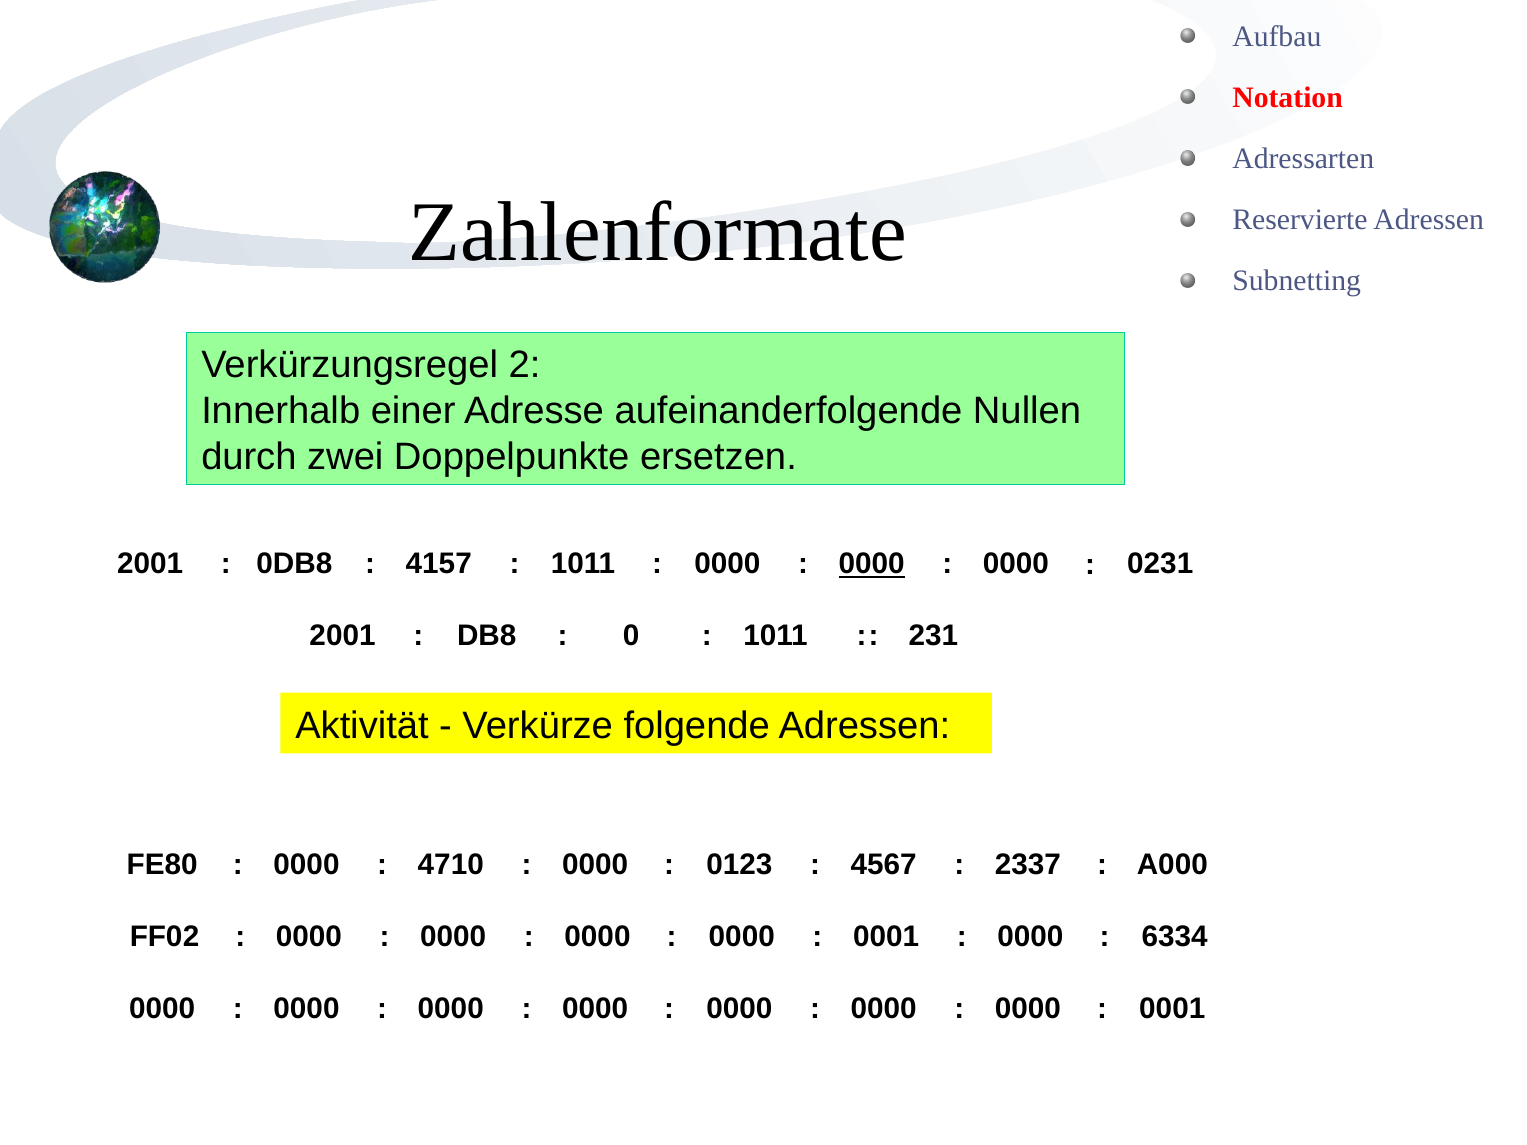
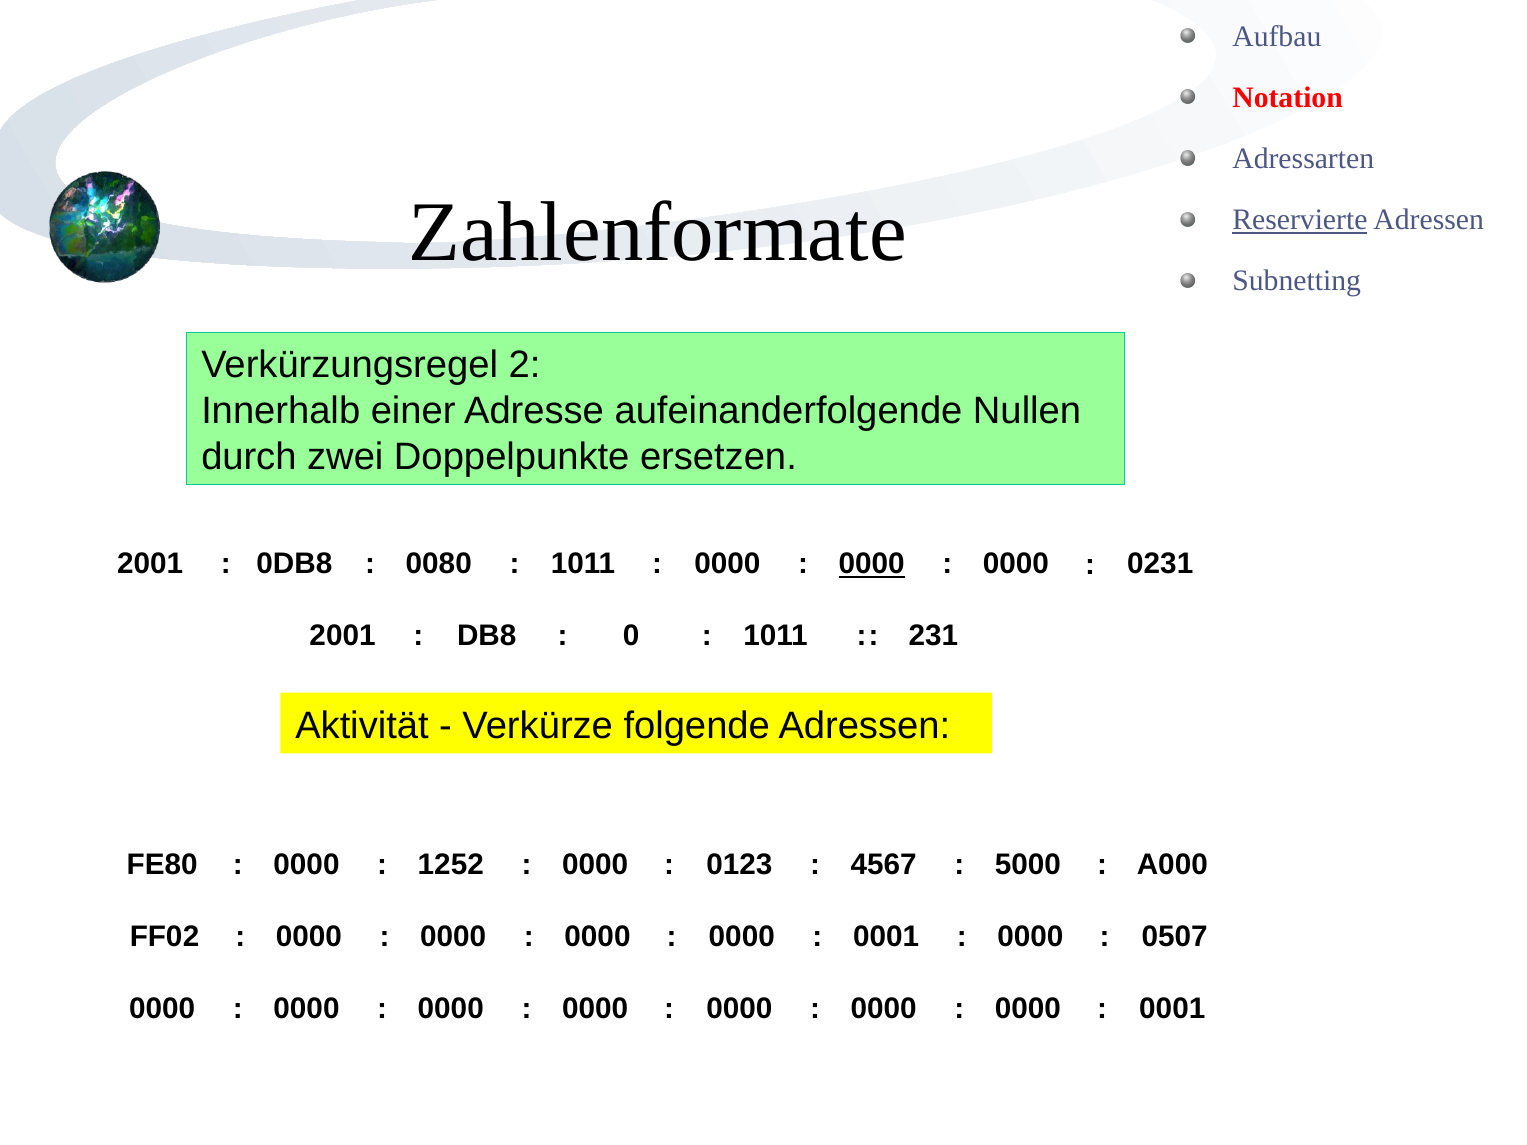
Reservierte underline: none -> present
4157: 4157 -> 0080
4710: 4710 -> 1252
2337: 2337 -> 5000
6334: 6334 -> 0507
